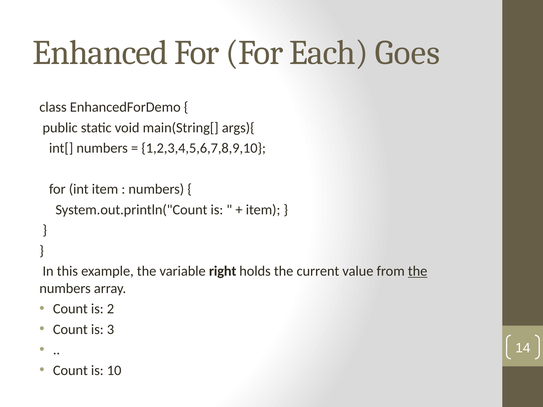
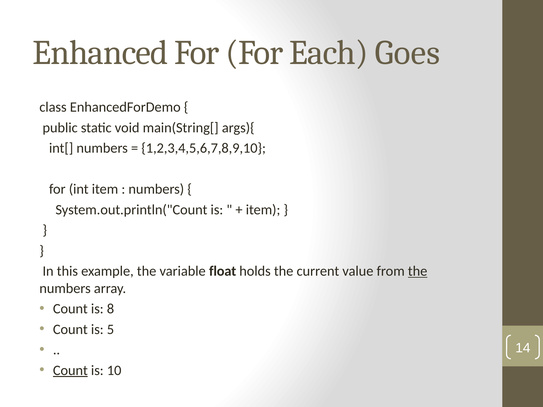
right: right -> float
2: 2 -> 8
3: 3 -> 5
Count at (70, 371) underline: none -> present
